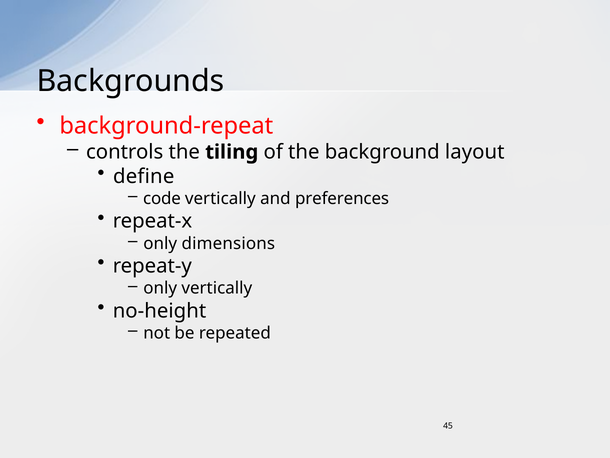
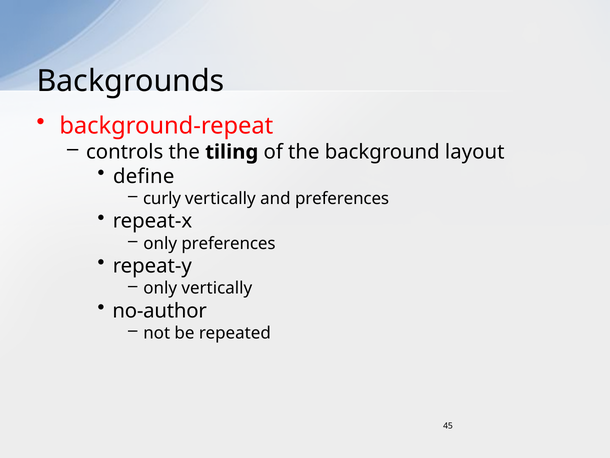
code: code -> curly
only dimensions: dimensions -> preferences
no-height: no-height -> no-author
